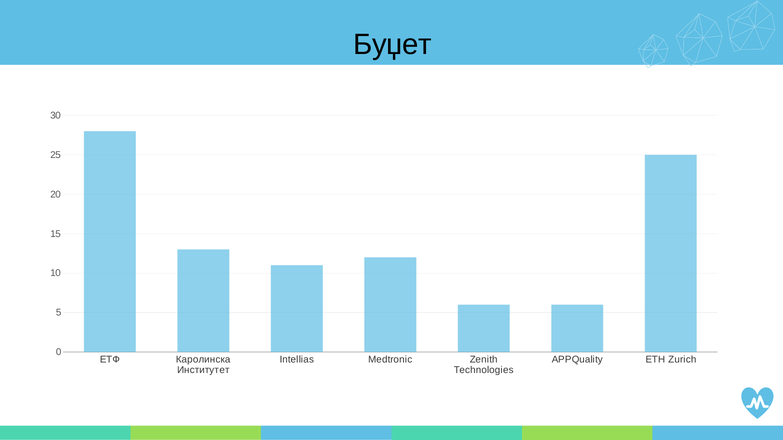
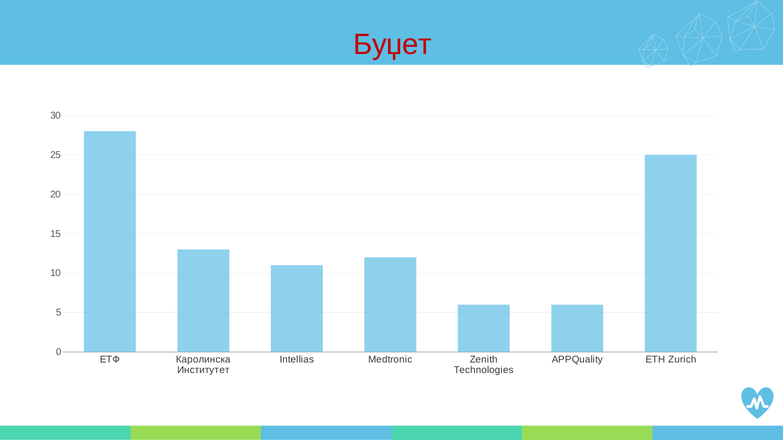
Буџет colour: black -> red
